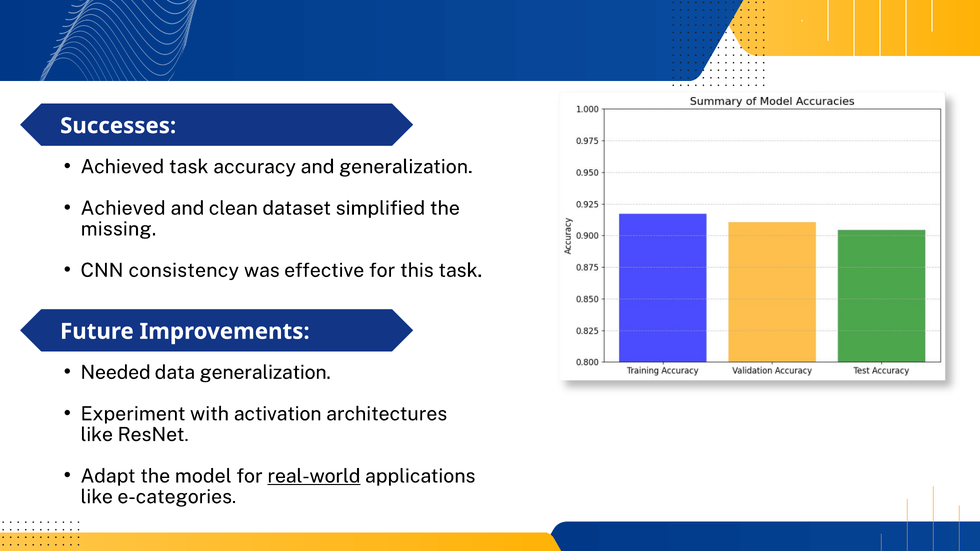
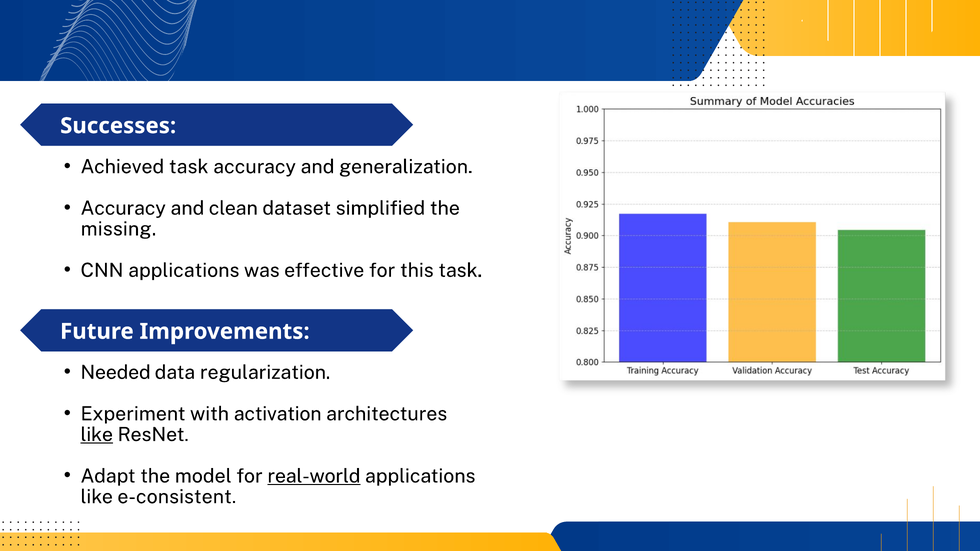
Achieved at (123, 208): Achieved -> Accuracy
CNN consistency: consistency -> applications
data generalization: generalization -> regularization
like at (97, 435) underline: none -> present
e-categories: e-categories -> e-consistent
